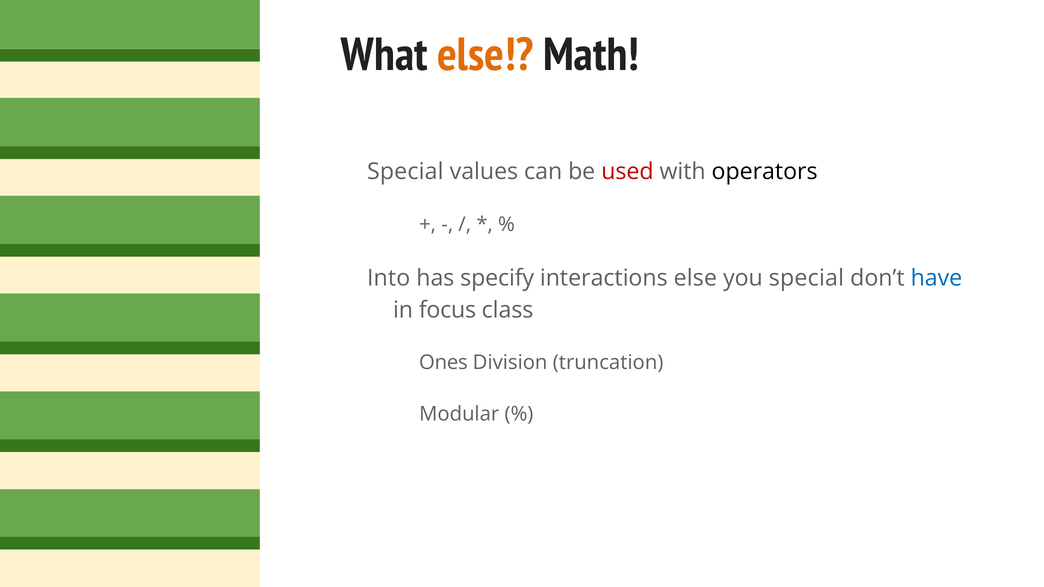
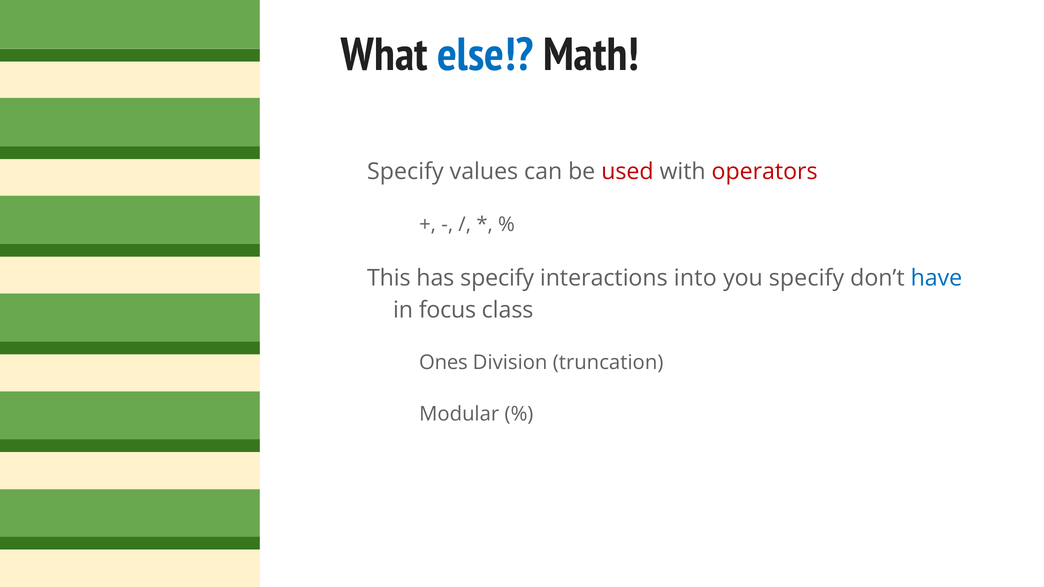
else at (485, 55) colour: orange -> blue
Special at (405, 172): Special -> Specify
operators colour: black -> red
Into: Into -> This
interactions else: else -> into
you special: special -> specify
